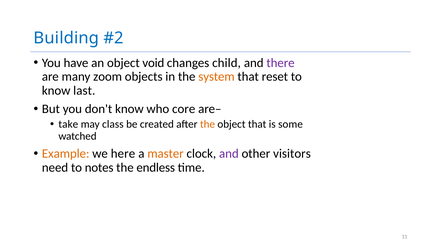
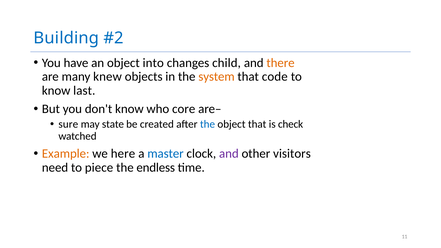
void: void -> into
there colour: purple -> orange
zoom: zoom -> knew
reset: reset -> code
take: take -> sure
class: class -> state
the at (208, 124) colour: orange -> blue
some: some -> check
master colour: orange -> blue
notes: notes -> piece
